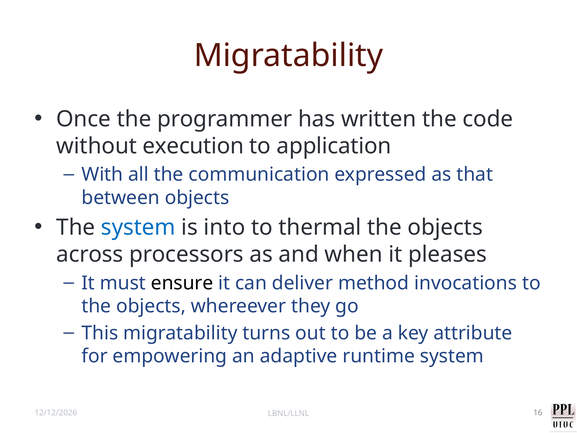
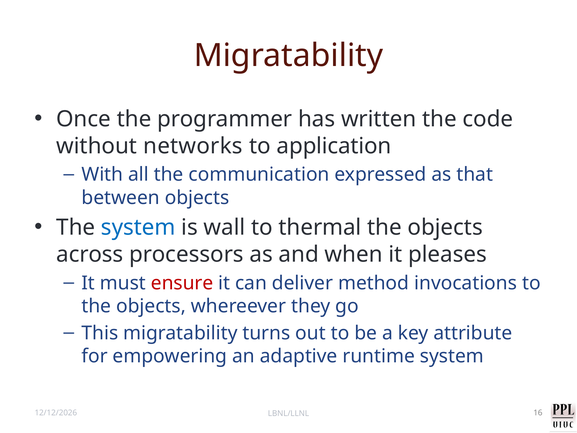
execution: execution -> networks
into: into -> wall
ensure colour: black -> red
